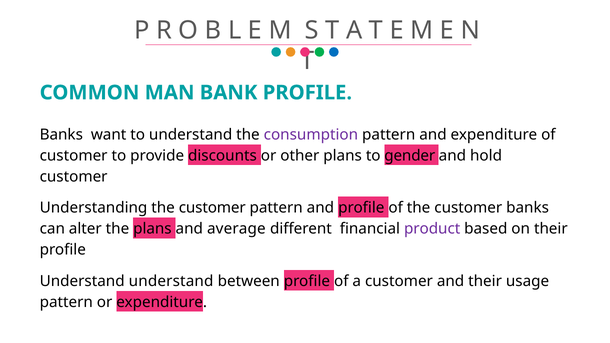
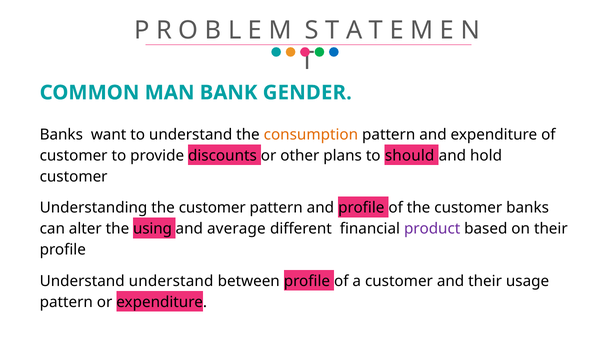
BANK PROFILE: PROFILE -> GENDER
consumption colour: purple -> orange
gender: gender -> should
the plans: plans -> using
